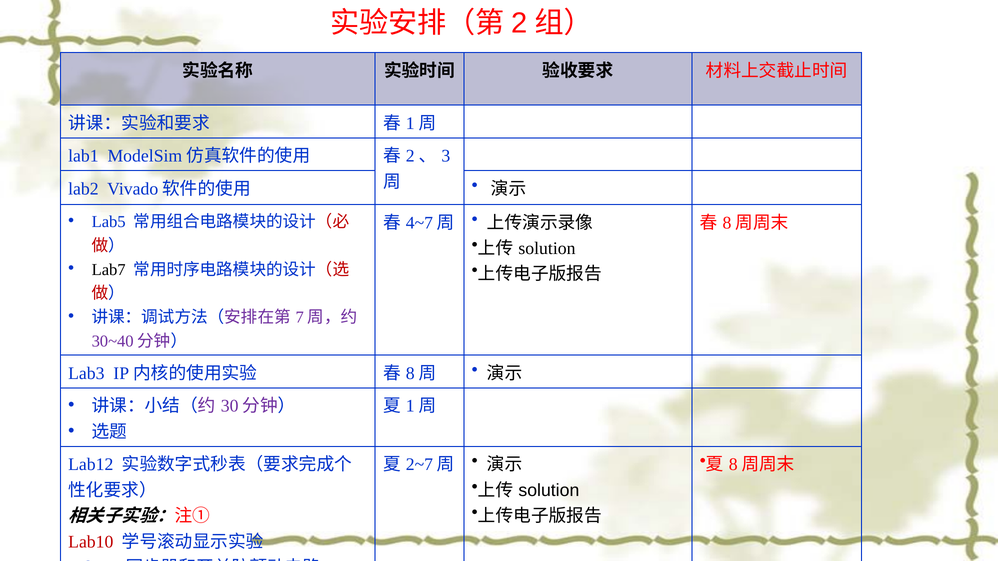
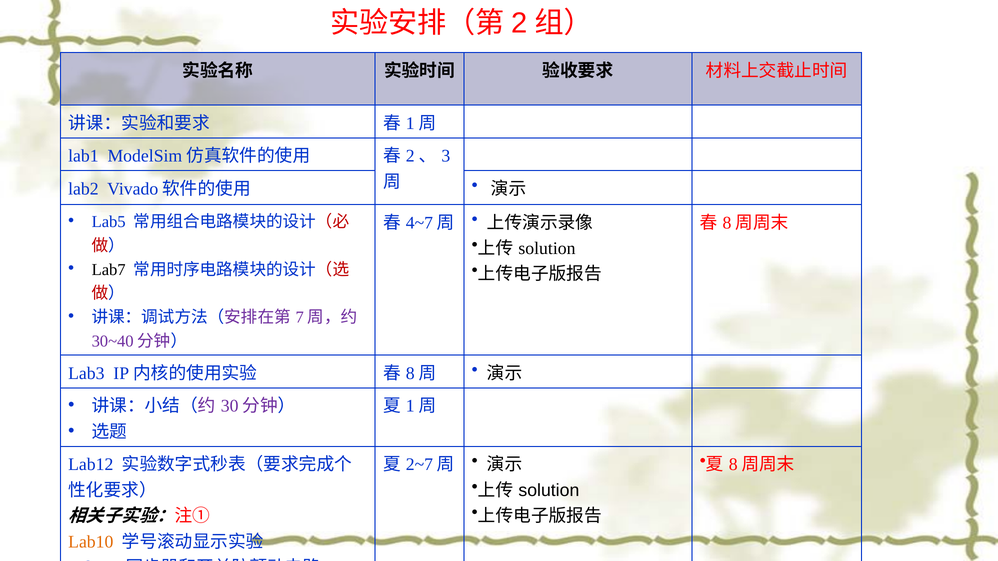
Lab10 colour: red -> orange
